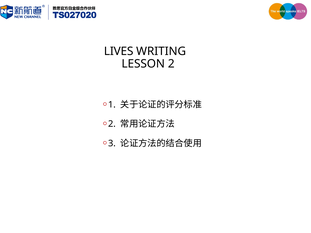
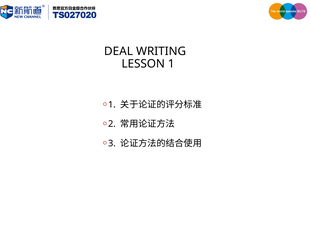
LIVES: LIVES -> DEAL
LESSON 2: 2 -> 1
